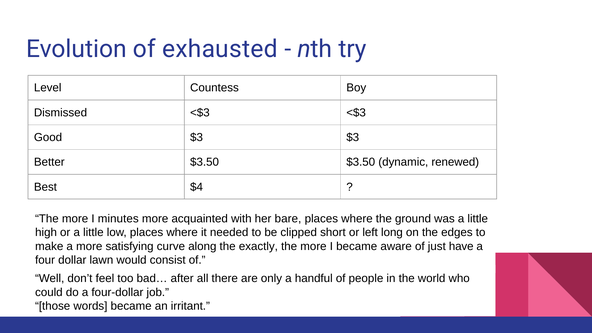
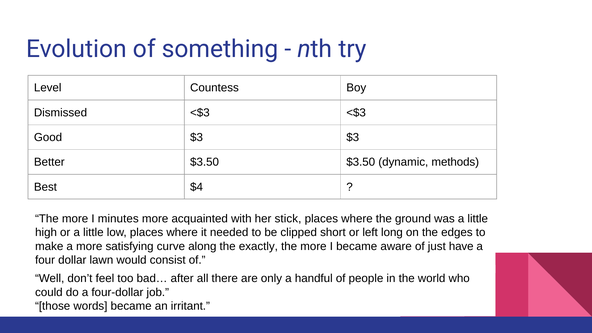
exhausted: exhausted -> something
renewed: renewed -> methods
bare: bare -> stick
